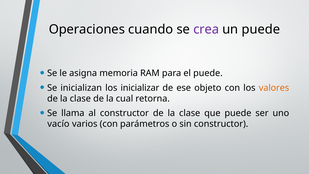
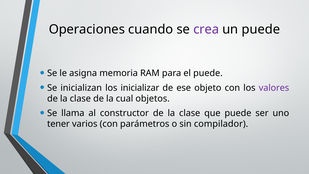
valores colour: orange -> purple
retorna: retorna -> objetos
vacío: vacío -> tener
sin constructor: constructor -> compilador
